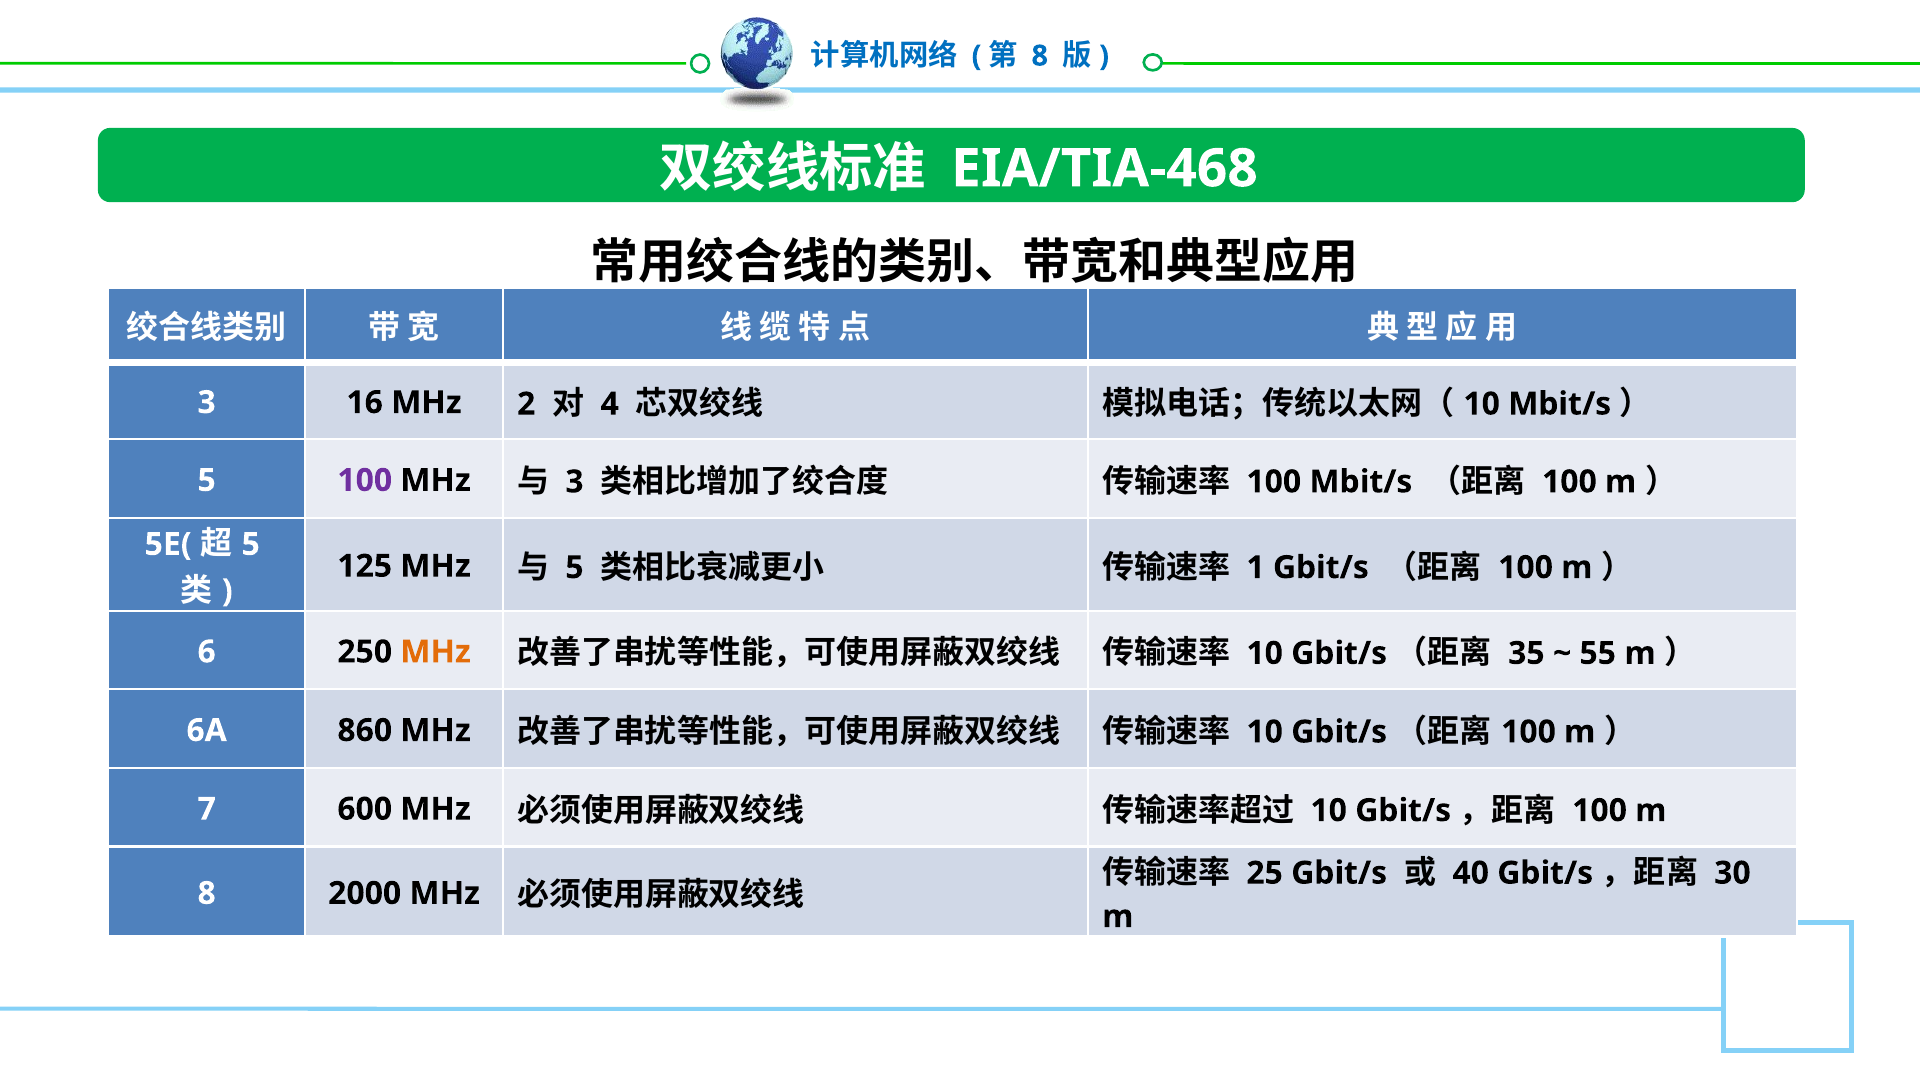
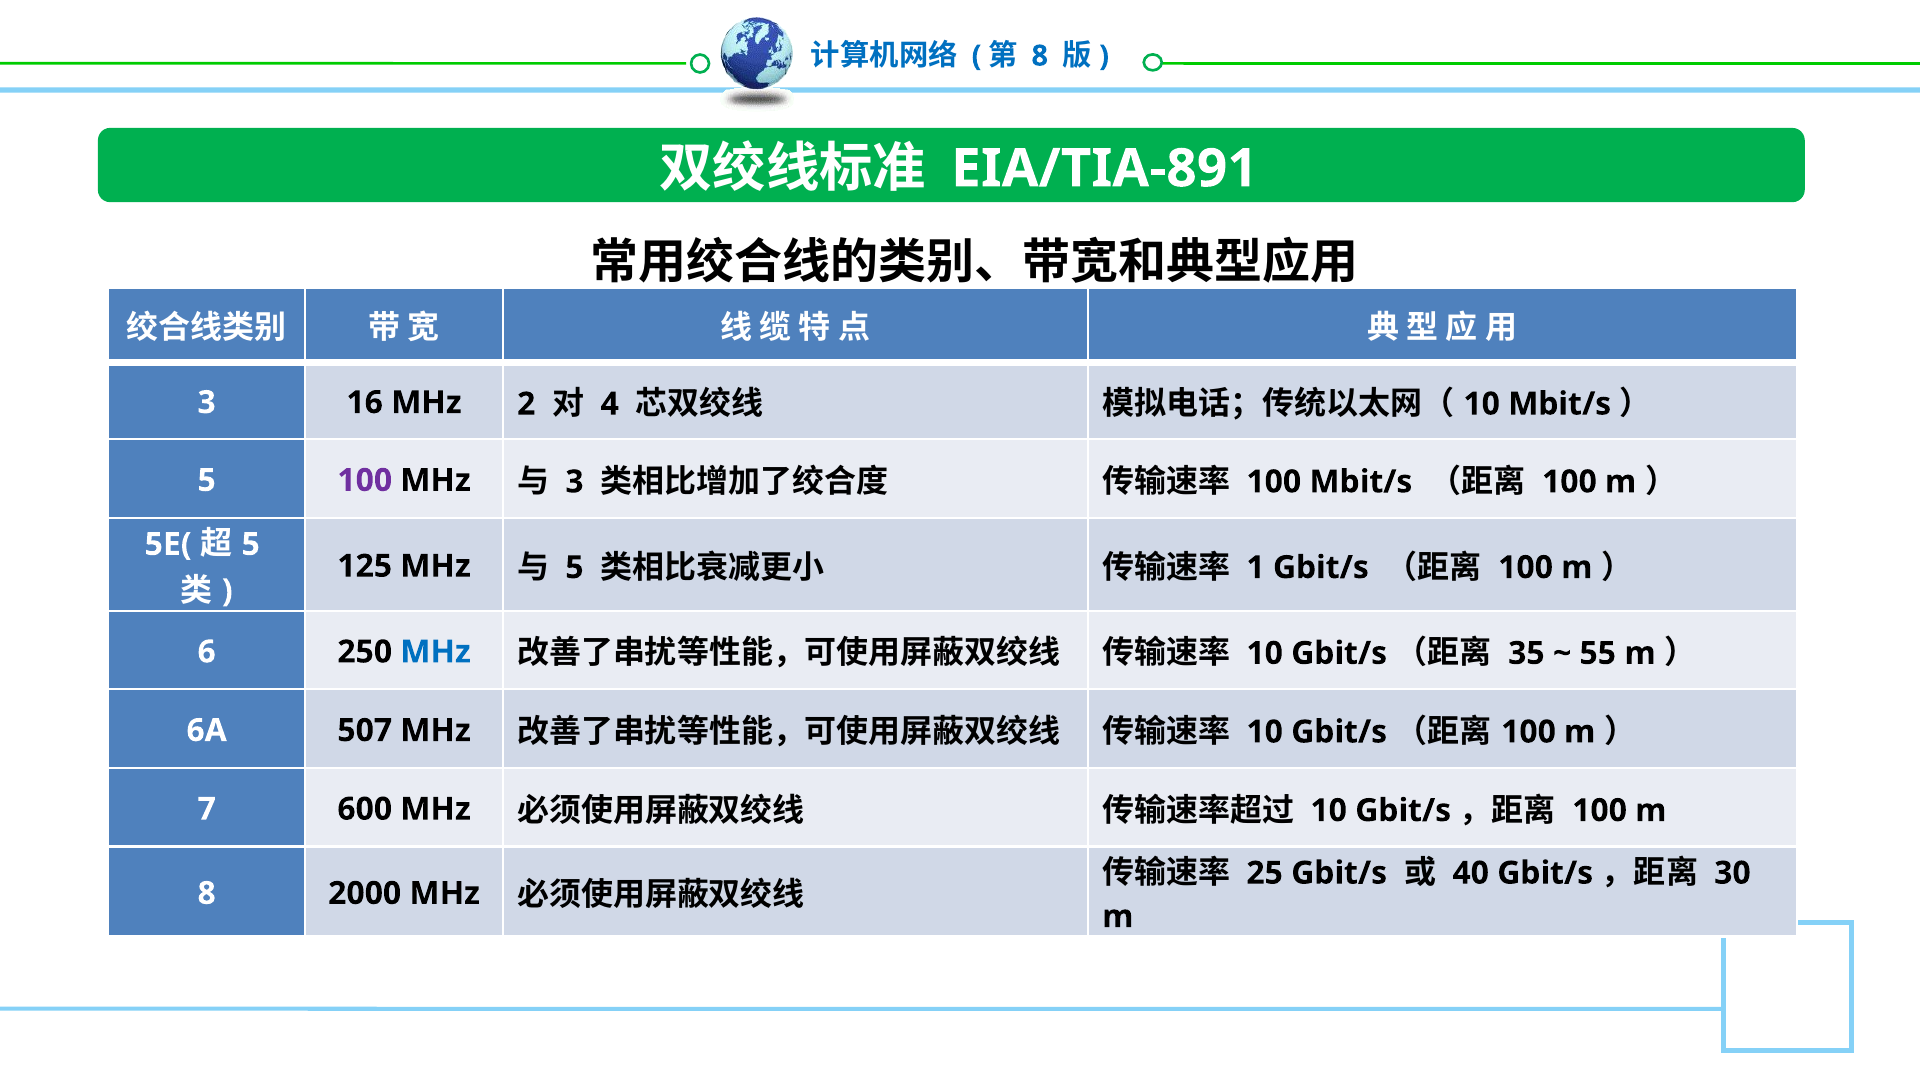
EIA/TIA-468: EIA/TIA-468 -> EIA/TIA-891
MHz at (436, 652) colour: orange -> blue
860: 860 -> 507
